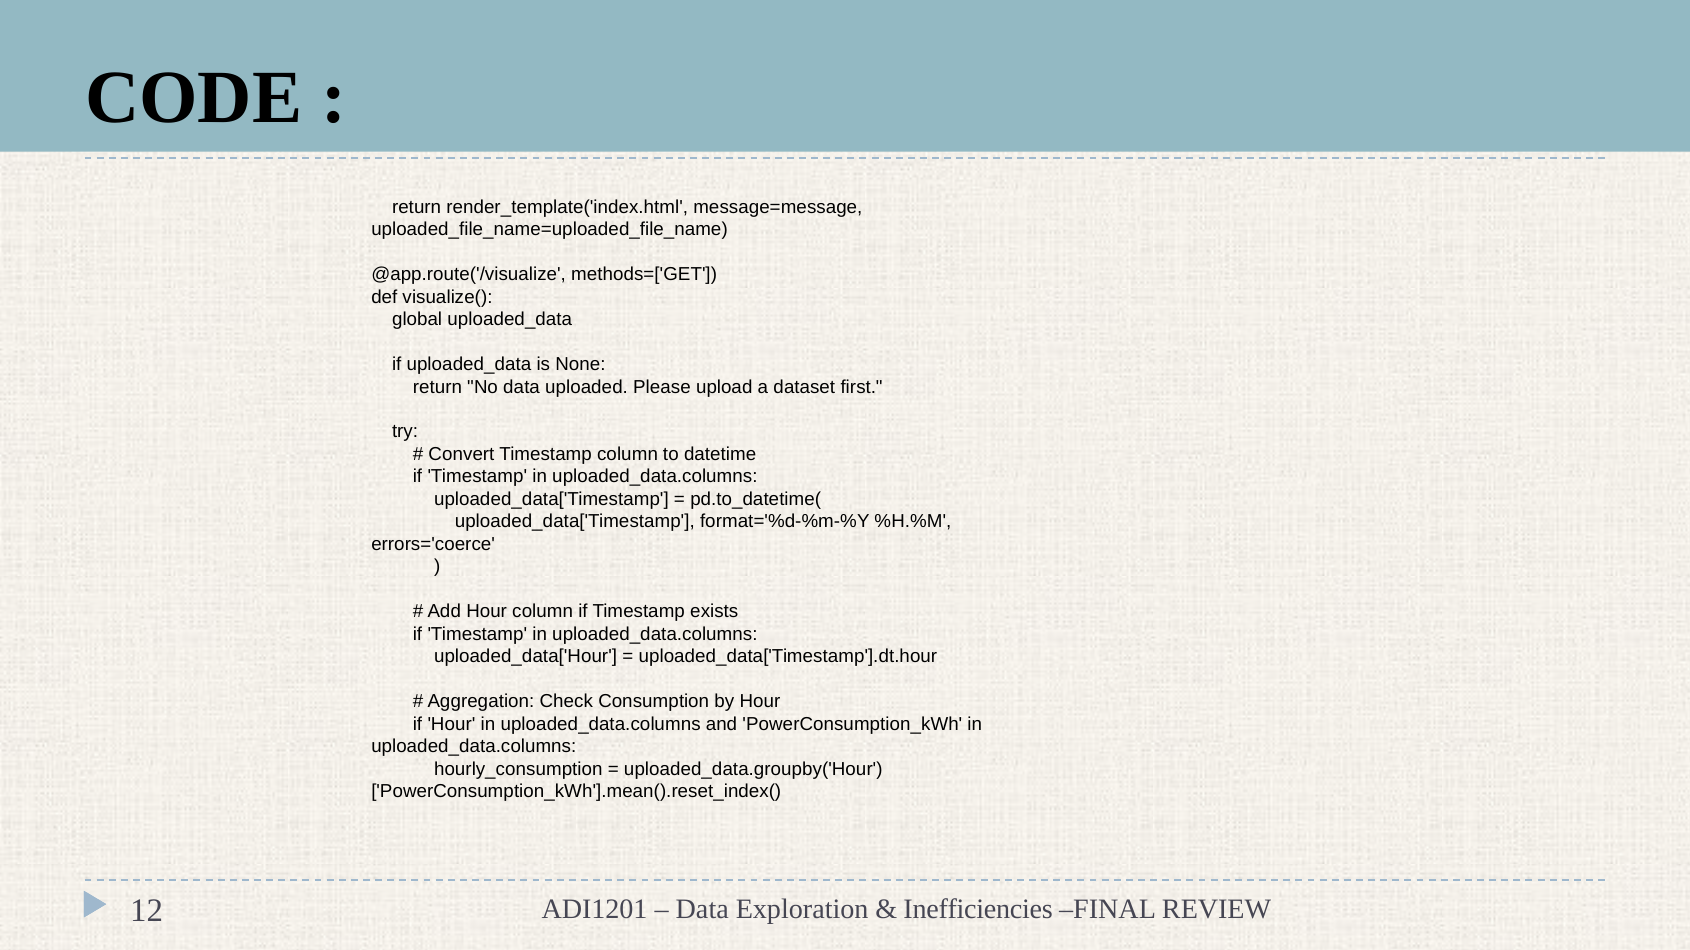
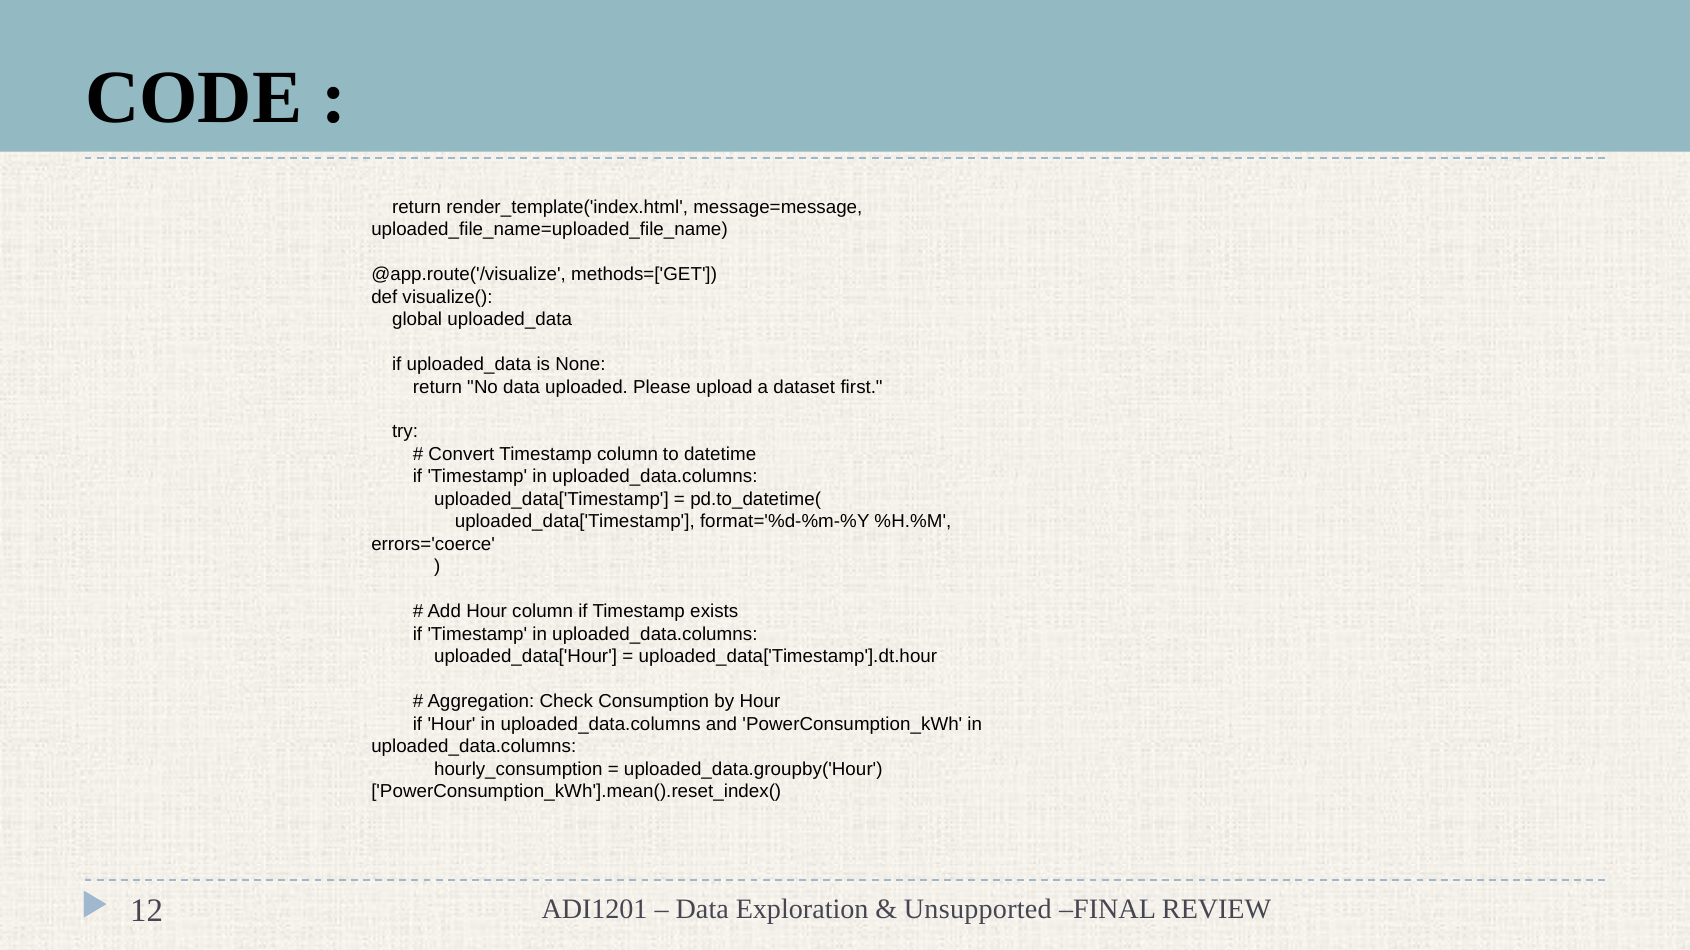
Inefficiencies: Inefficiencies -> Unsupported
